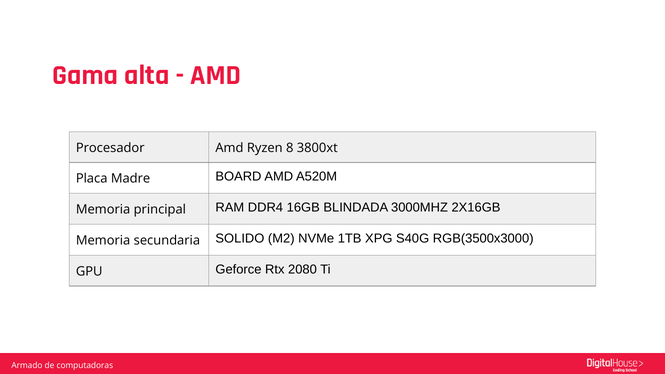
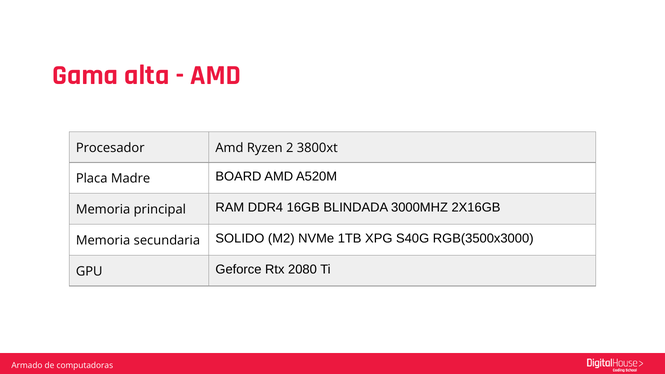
8: 8 -> 2
